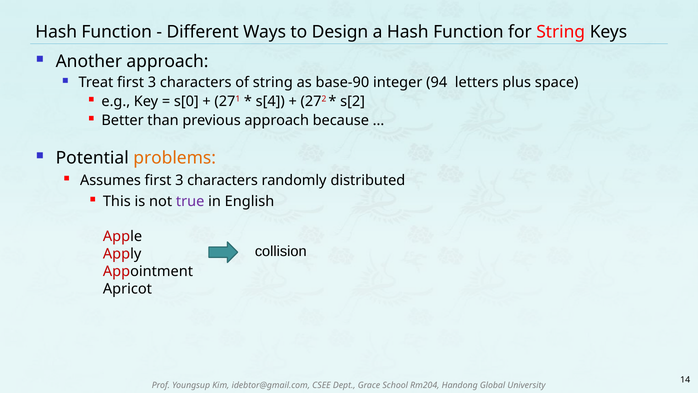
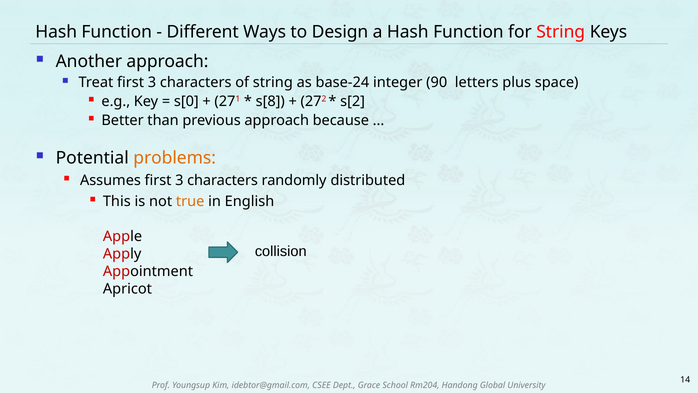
base-90: base-90 -> base-24
94: 94 -> 90
s[4: s[4 -> s[8
true colour: purple -> orange
